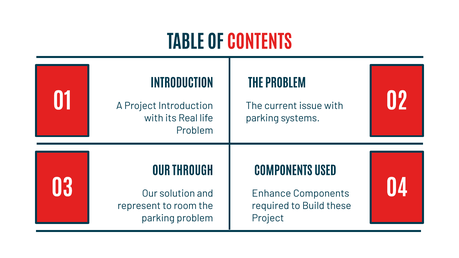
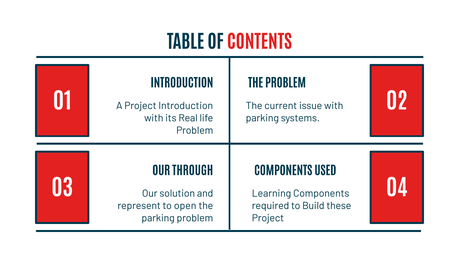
Enhance: Enhance -> Learning
room: room -> open
